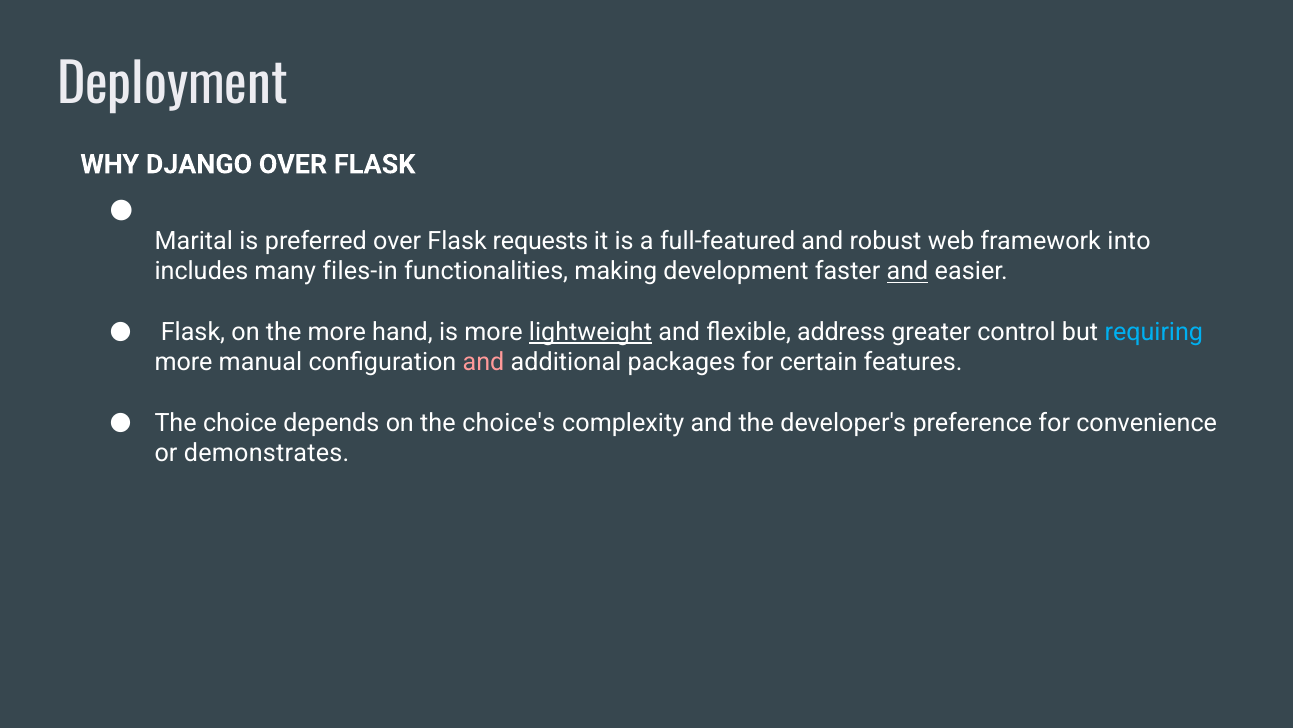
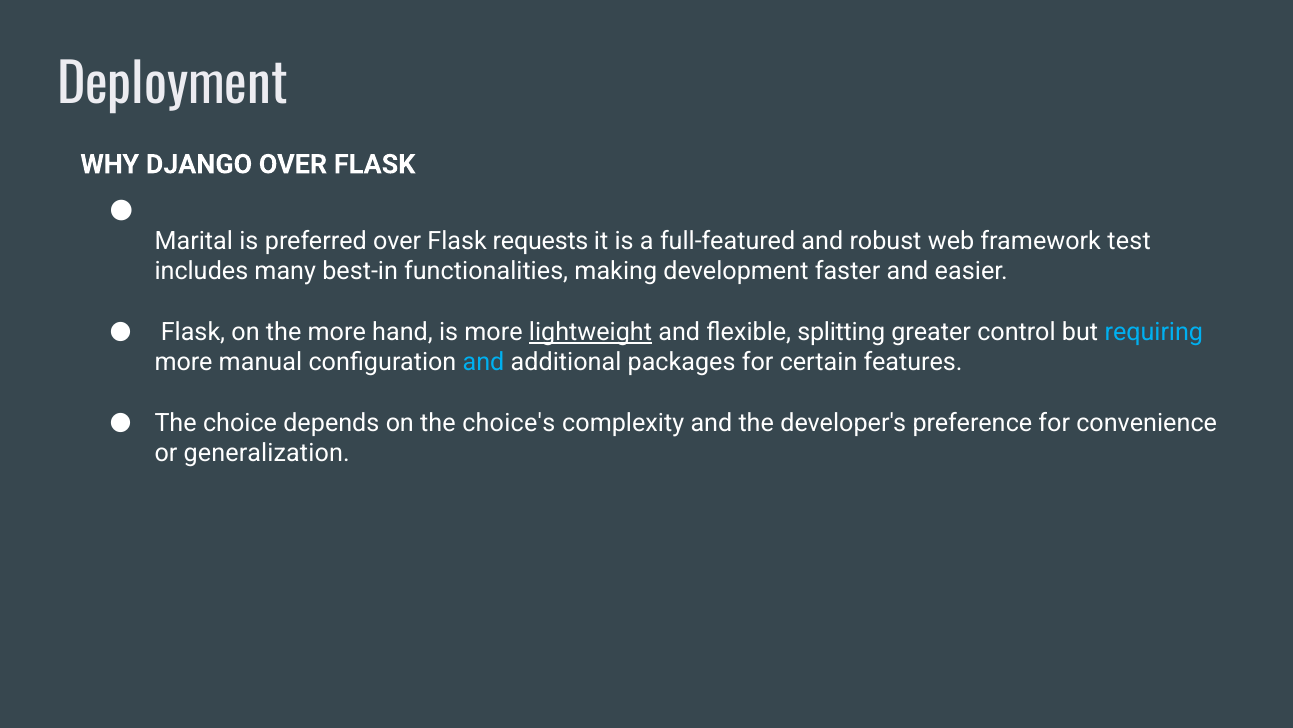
into: into -> test
files-in: files-in -> best-in
and at (908, 271) underline: present -> none
address: address -> splitting
and at (484, 362) colour: pink -> light blue
demonstrates: demonstrates -> generalization
